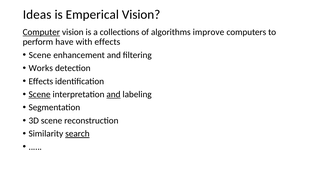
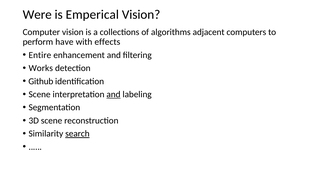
Ideas: Ideas -> Were
Computer underline: present -> none
improve: improve -> adjacent
Scene at (40, 55): Scene -> Entire
Effects at (41, 82): Effects -> Github
Scene at (40, 95) underline: present -> none
